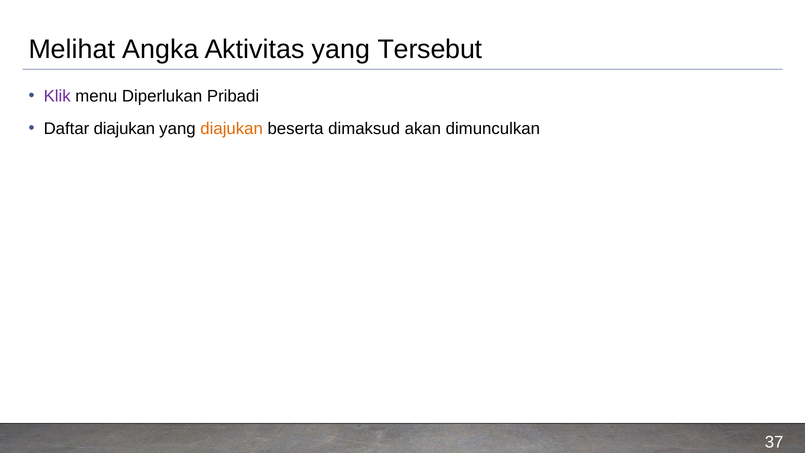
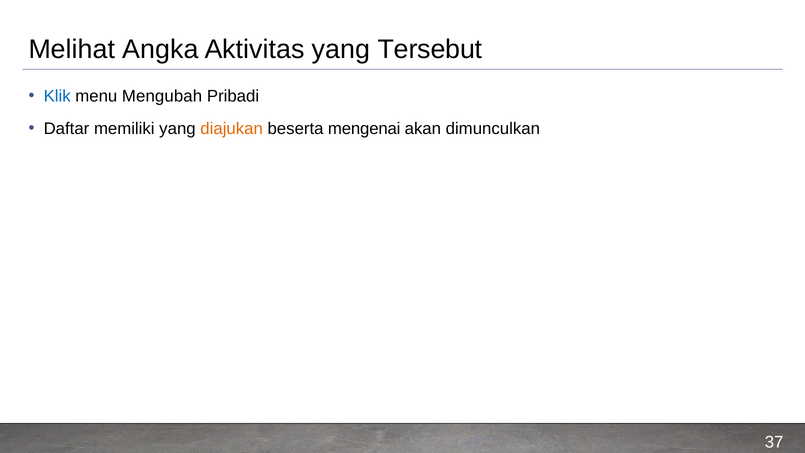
Klik colour: purple -> blue
Diperlukan: Diperlukan -> Mengubah
Daftar diajukan: diajukan -> memiliki
dimaksud: dimaksud -> mengenai
